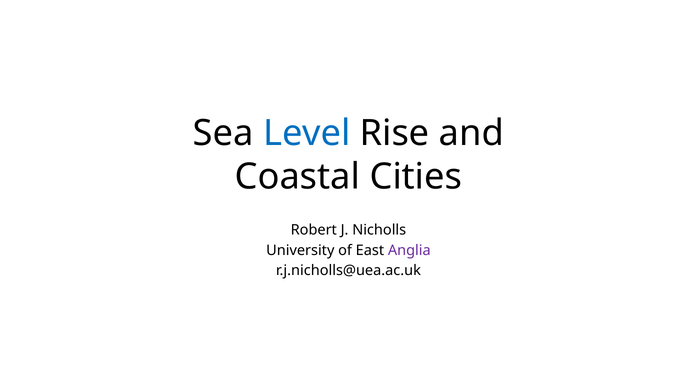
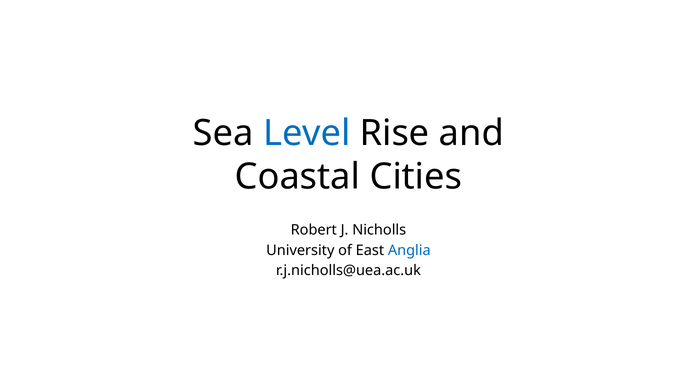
Anglia colour: purple -> blue
